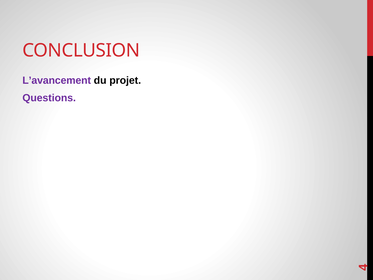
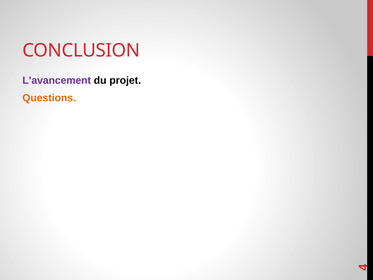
Questions colour: purple -> orange
